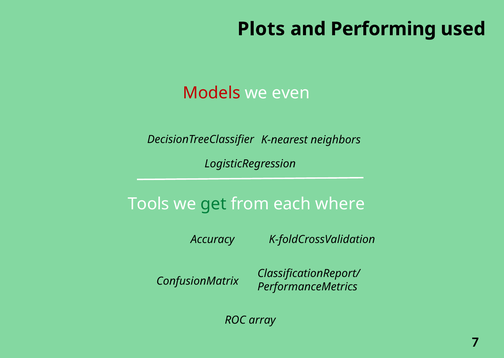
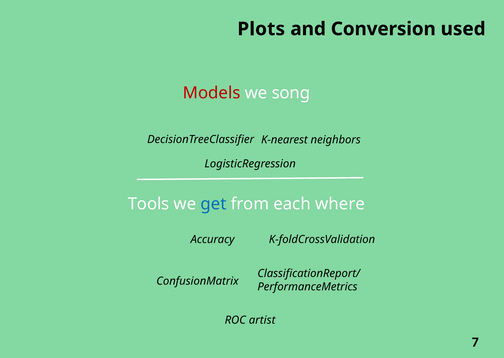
Performing: Performing -> Conversion
even: even -> song
get colour: green -> blue
array: array -> artist
